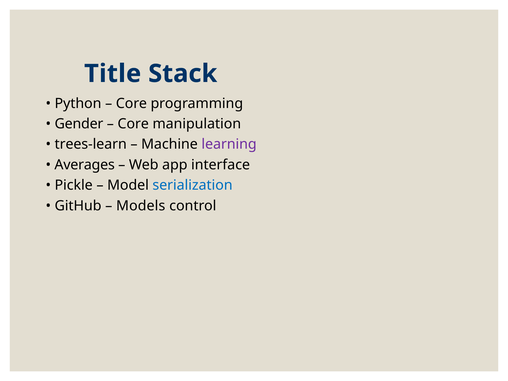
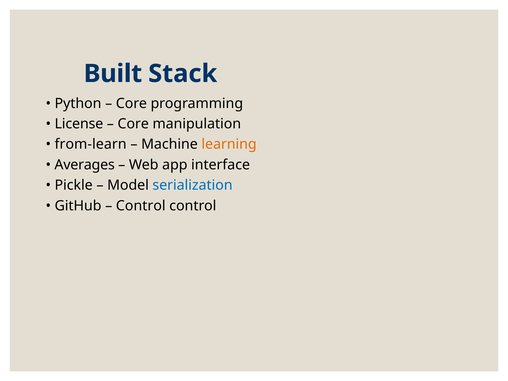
Title: Title -> Built
Gender: Gender -> License
trees-learn: trees-learn -> from-learn
learning colour: purple -> orange
Models at (141, 206): Models -> Control
